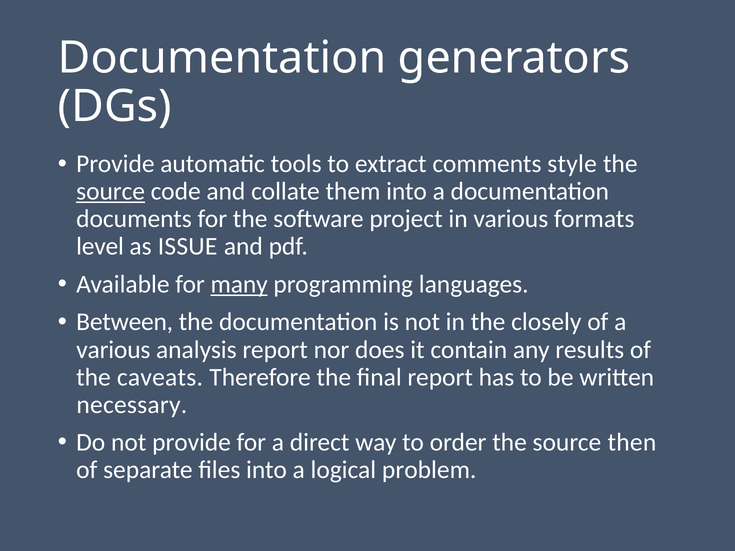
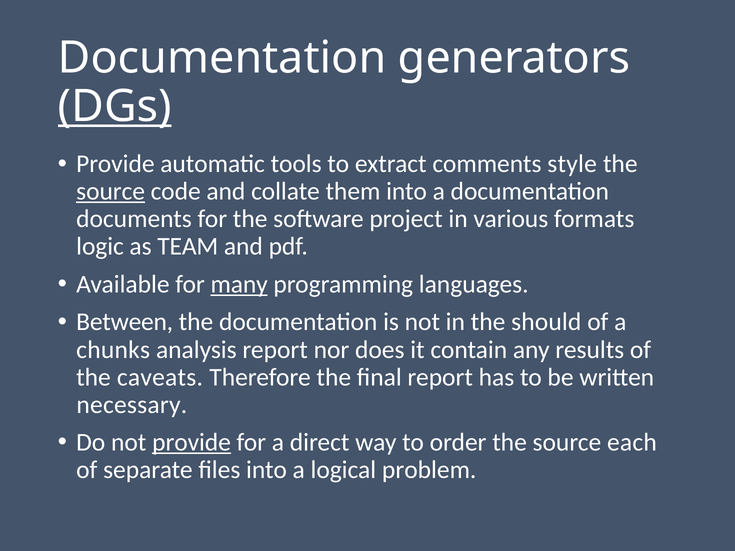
DGs underline: none -> present
level: level -> logic
ISSUE: ISSUE -> TEAM
closely: closely -> should
various at (113, 350): various -> chunks
provide at (192, 443) underline: none -> present
then: then -> each
